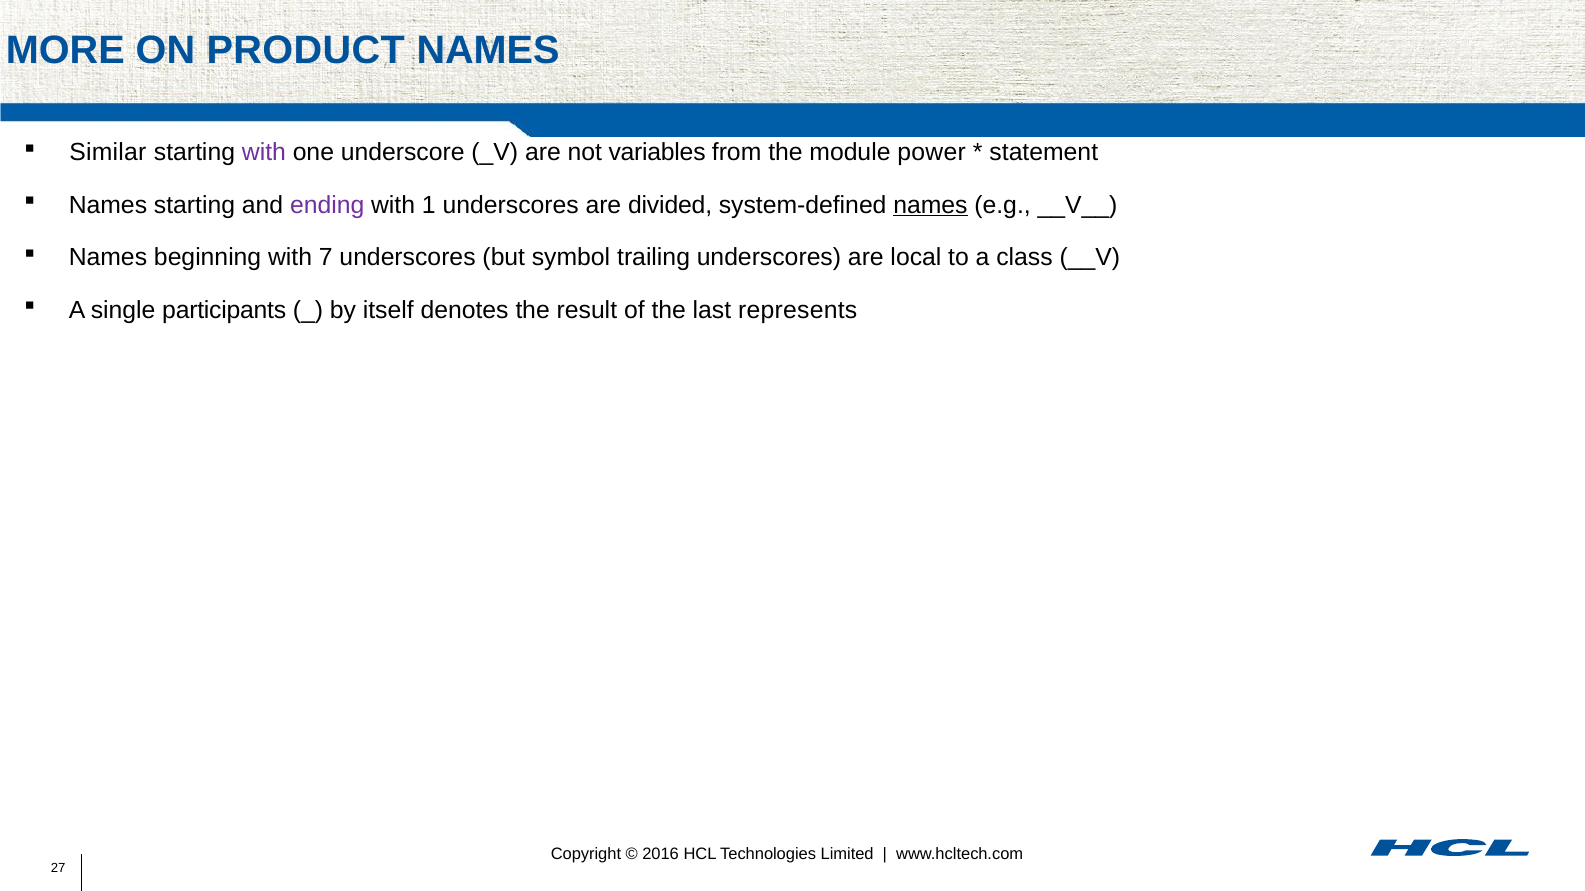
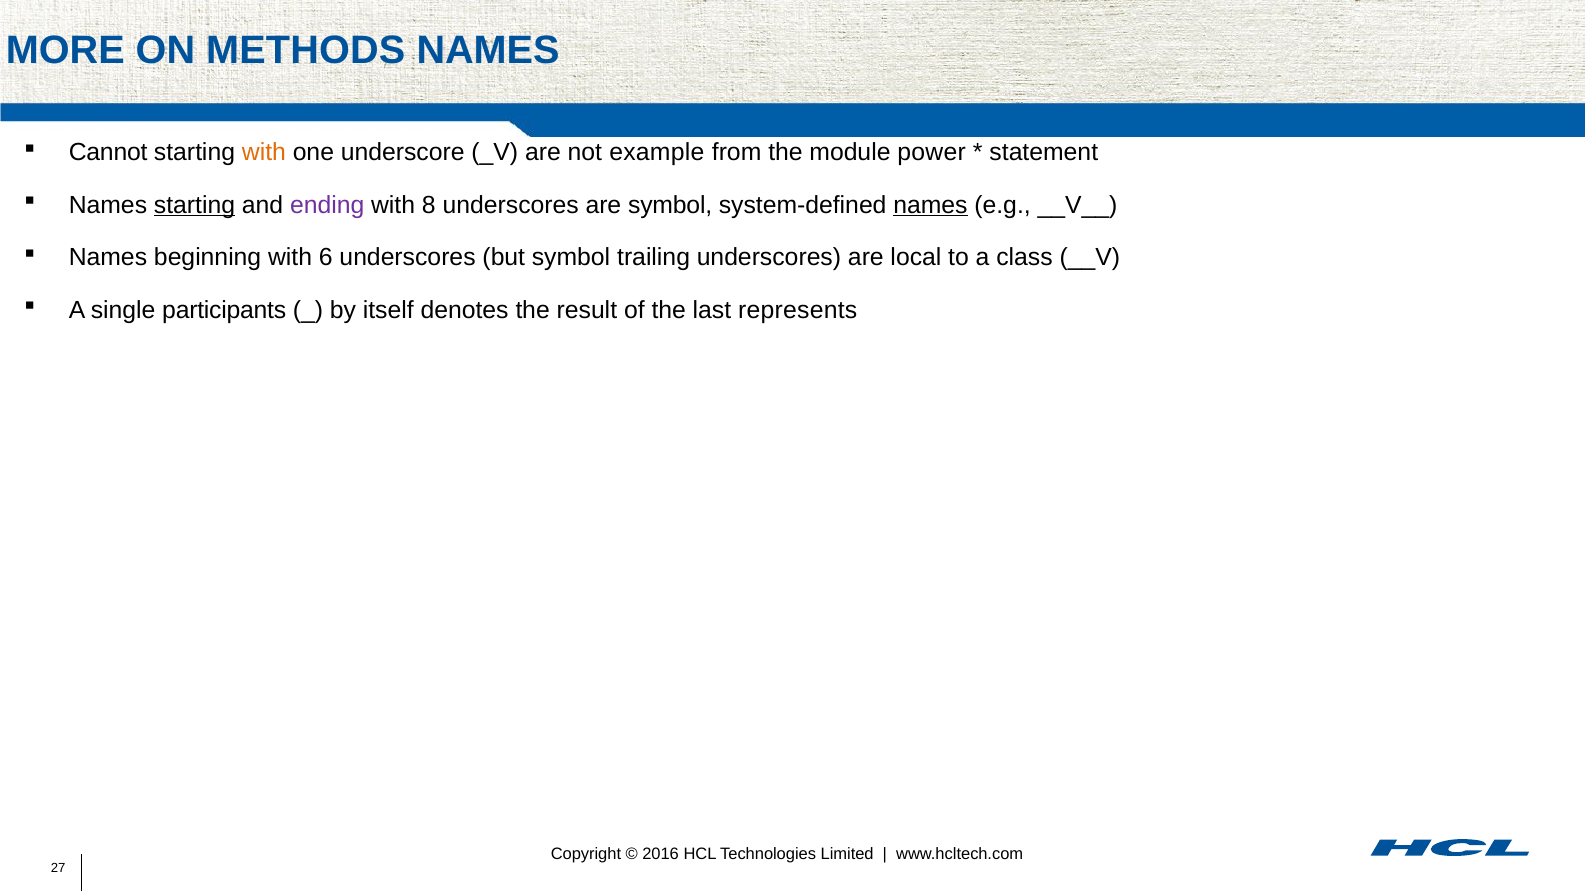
PRODUCT: PRODUCT -> METHODS
Similar: Similar -> Cannot
with at (264, 153) colour: purple -> orange
variables: variables -> example
starting at (195, 205) underline: none -> present
1: 1 -> 8
are divided: divided -> symbol
7: 7 -> 6
